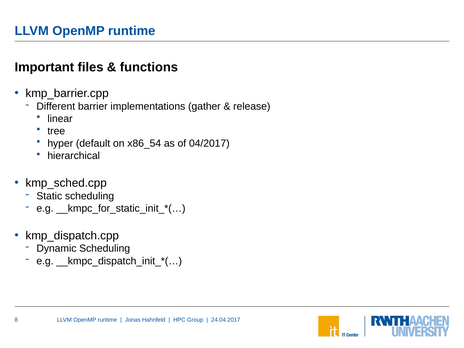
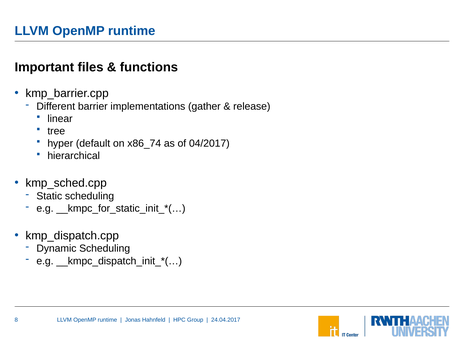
x86_54: x86_54 -> x86_74
